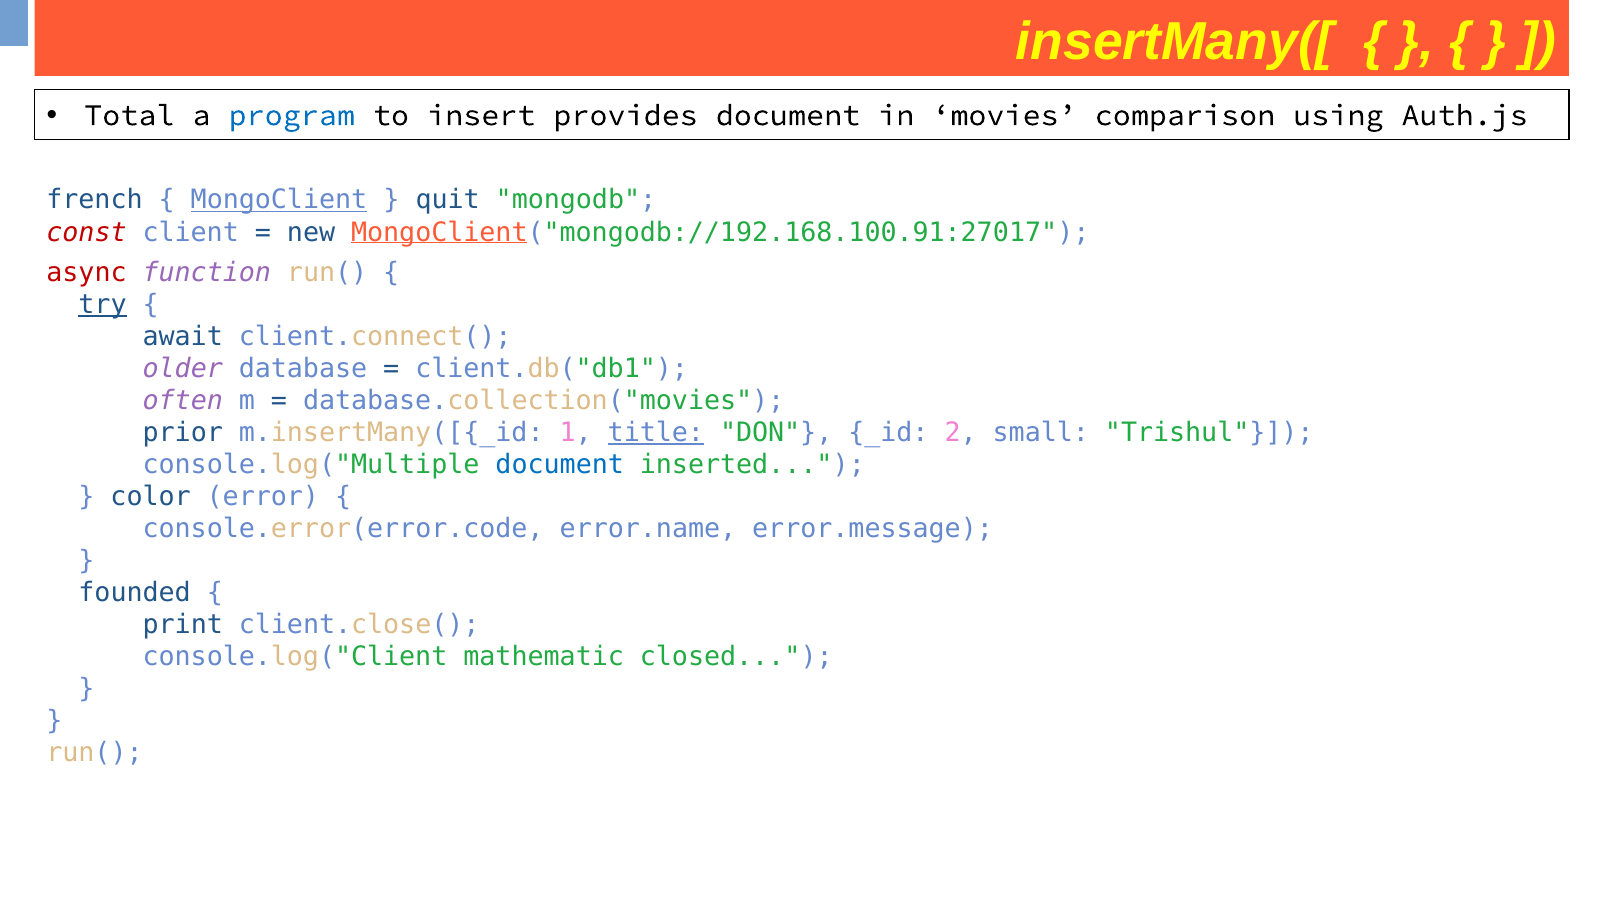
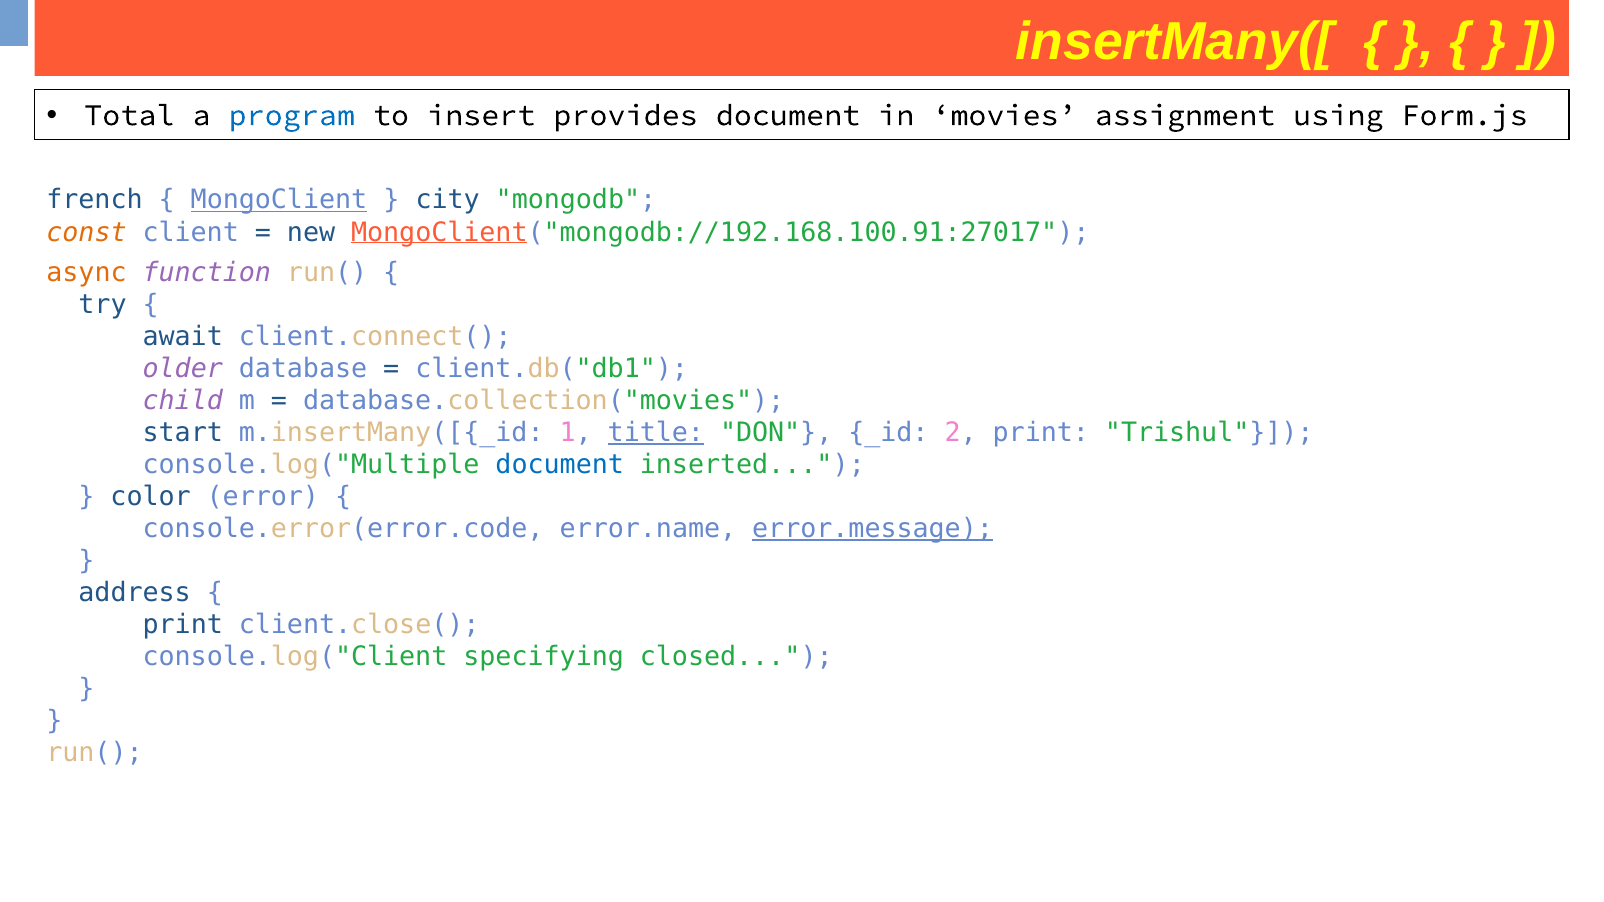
comparison: comparison -> assignment
Auth.js: Auth.js -> Form.js
quit: quit -> city
const colour: red -> orange
async colour: red -> orange
try underline: present -> none
often: often -> child
prior: prior -> start
2 small: small -> print
error.message underline: none -> present
founded: founded -> address
mathematic: mathematic -> specifying
